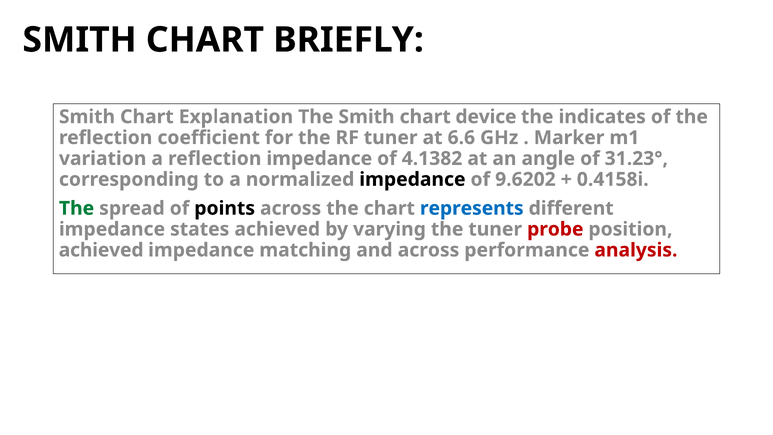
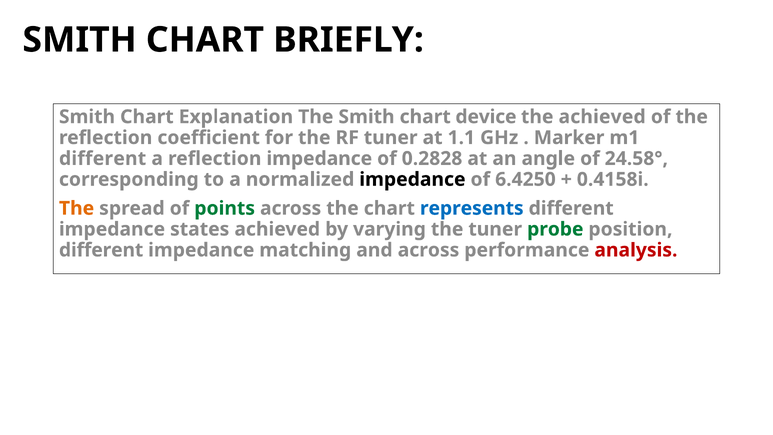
the indicates: indicates -> achieved
6.6: 6.6 -> 1.1
variation at (103, 158): variation -> different
4.1382: 4.1382 -> 0.2828
31.23°: 31.23° -> 24.58°
9.6202: 9.6202 -> 6.4250
The at (77, 208) colour: green -> orange
points colour: black -> green
probe colour: red -> green
achieved at (101, 250): achieved -> different
